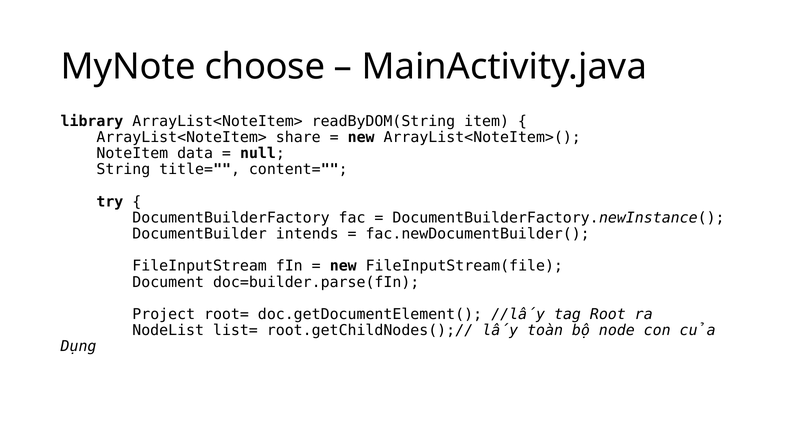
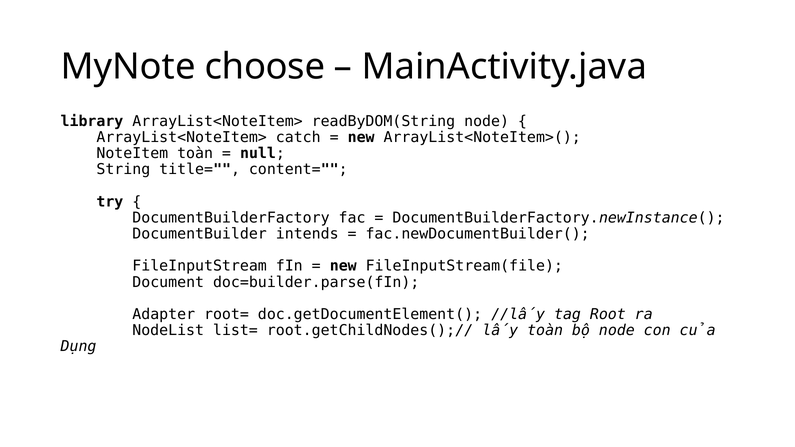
readByDOM(String item: item -> node
share: share -> catch
NoteItem data: data -> toàn
Project: Project -> Adapter
